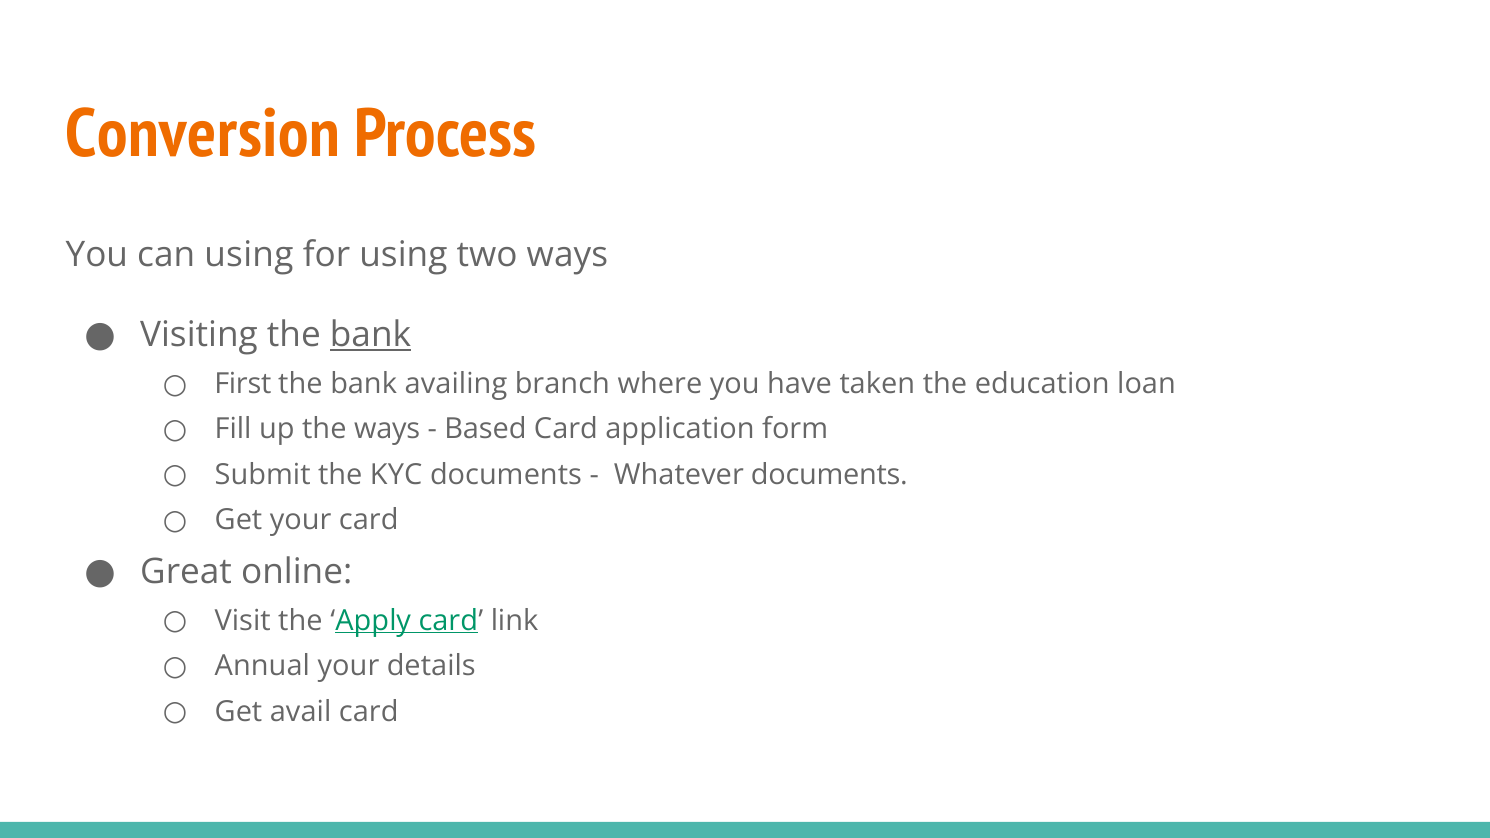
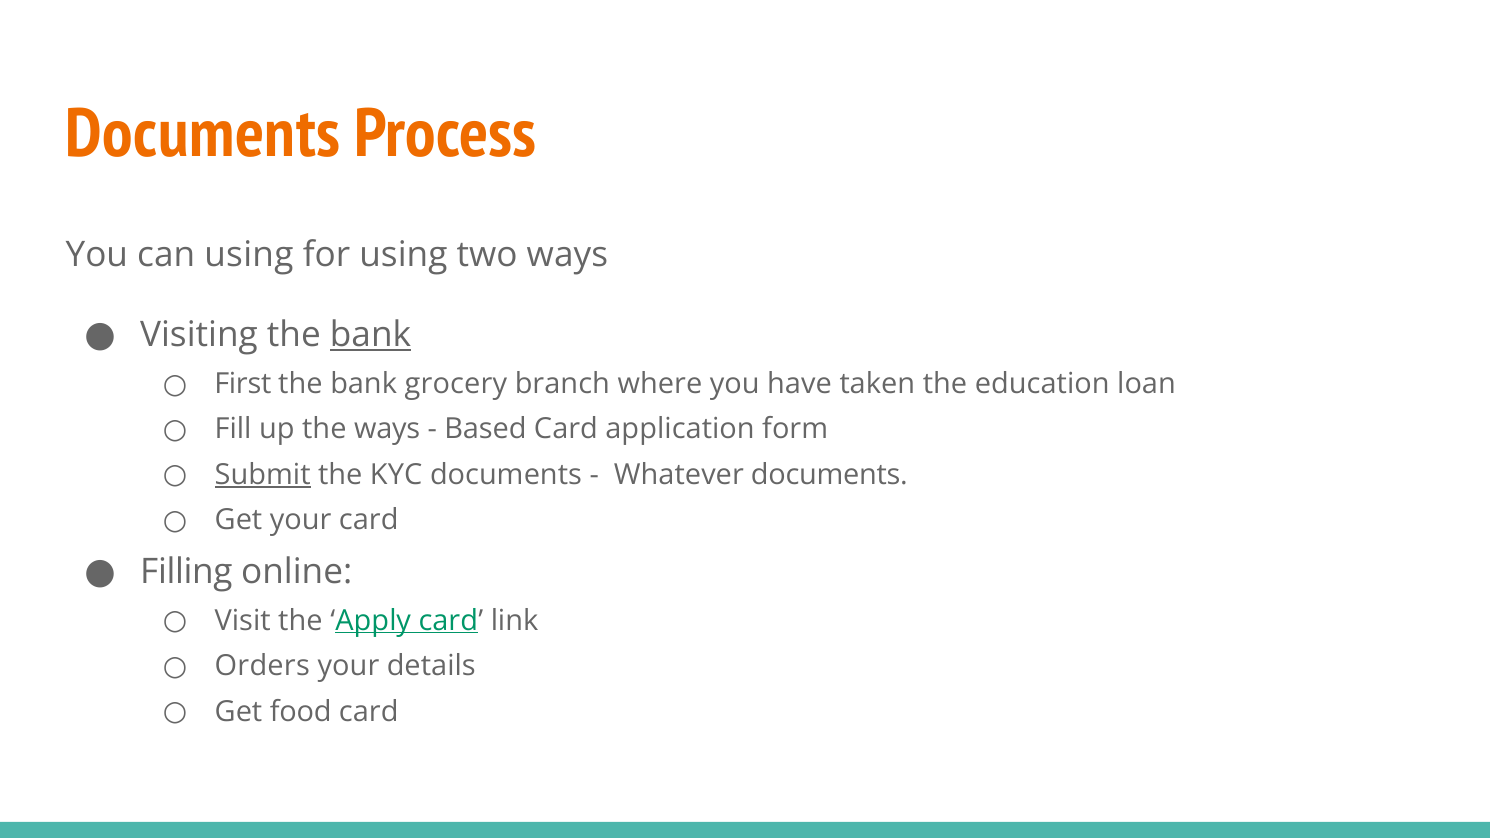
Conversion at (203, 134): Conversion -> Documents
availing: availing -> grocery
Submit underline: none -> present
Great: Great -> Filling
Annual: Annual -> Orders
avail: avail -> food
